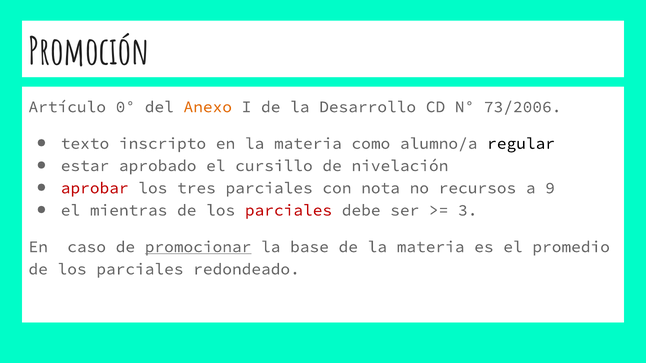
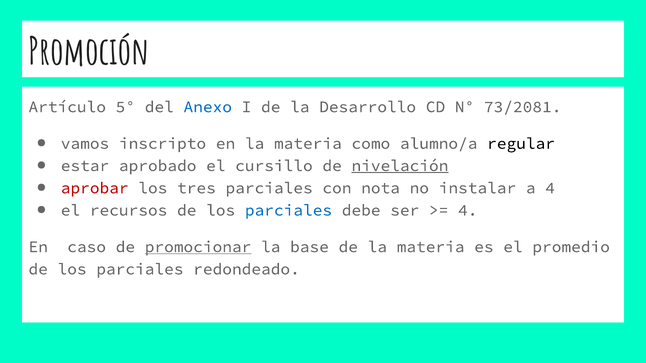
0°: 0° -> 5°
Anexo colour: orange -> blue
73/2006: 73/2006 -> 73/2081
texto: texto -> vamos
nivelación underline: none -> present
recursos: recursos -> instalar
a 9: 9 -> 4
mientras: mientras -> recursos
parciales at (289, 210) colour: red -> blue
3 at (468, 210): 3 -> 4
